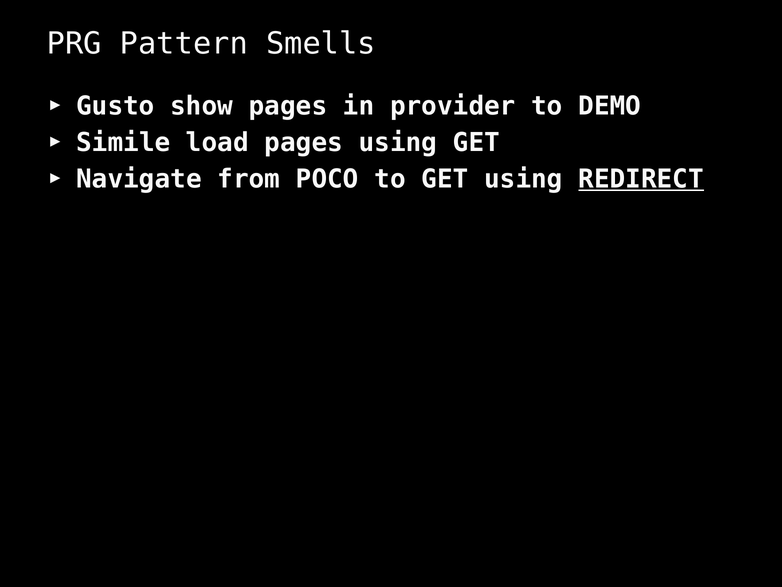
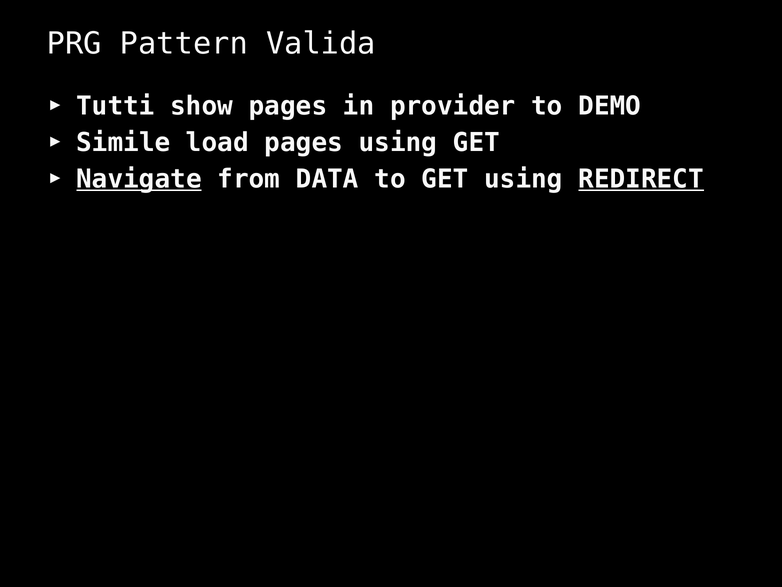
Smells: Smells -> Valida
Gusto: Gusto -> Tutti
Navigate underline: none -> present
POCO: POCO -> DATA
